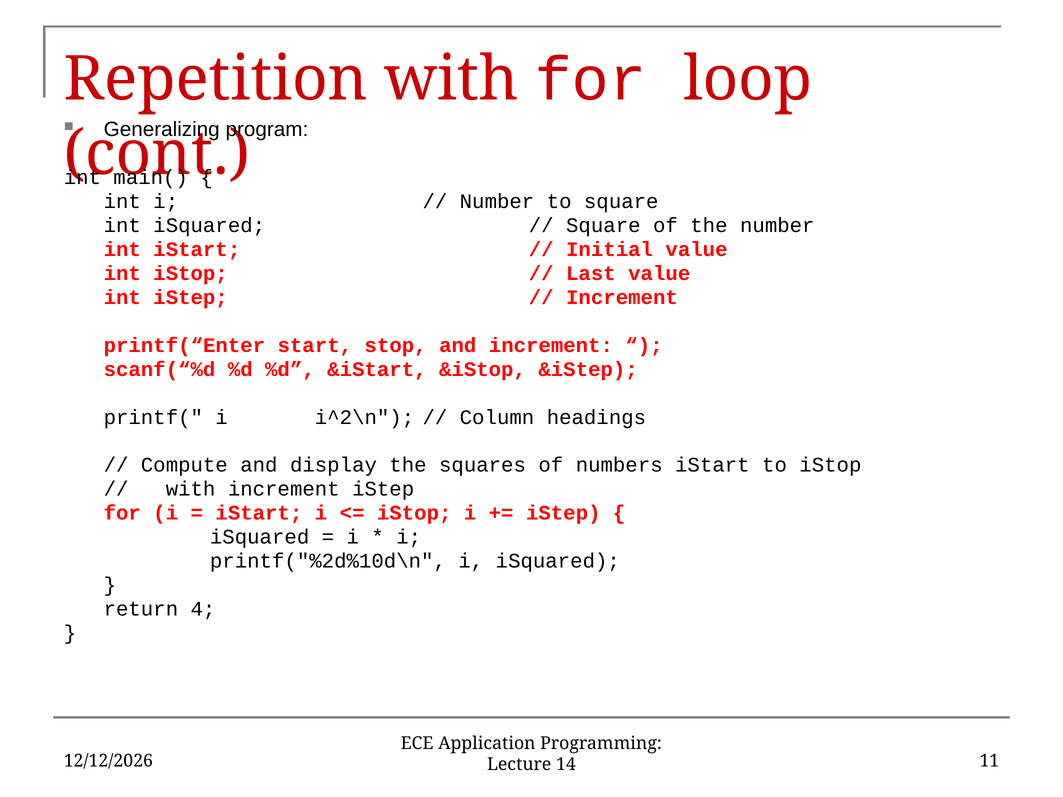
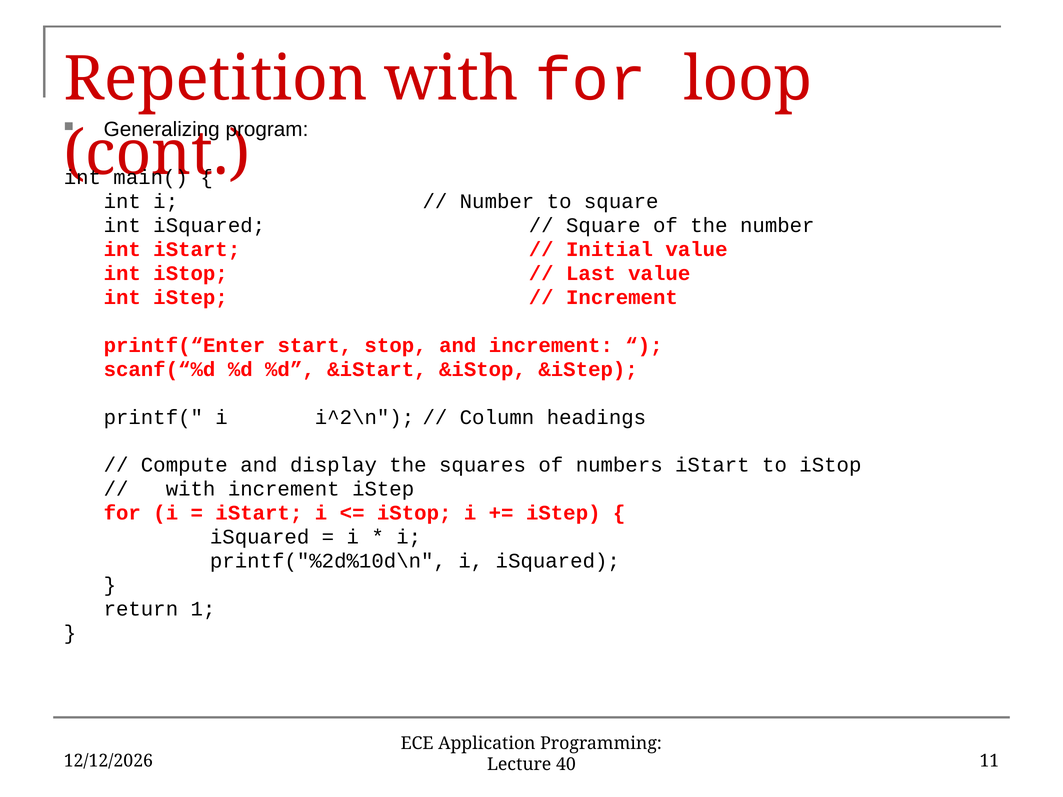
4: 4 -> 1
14: 14 -> 40
